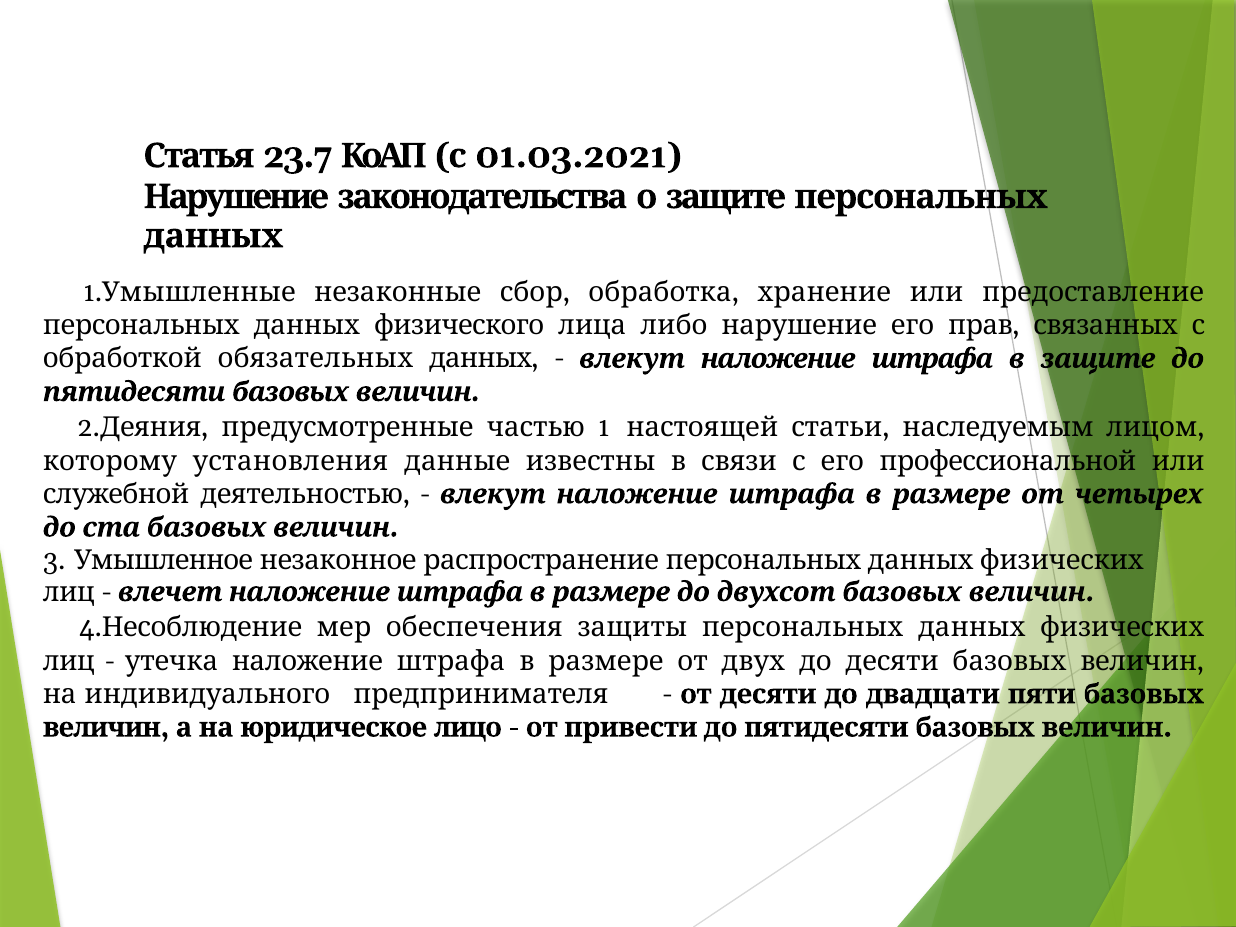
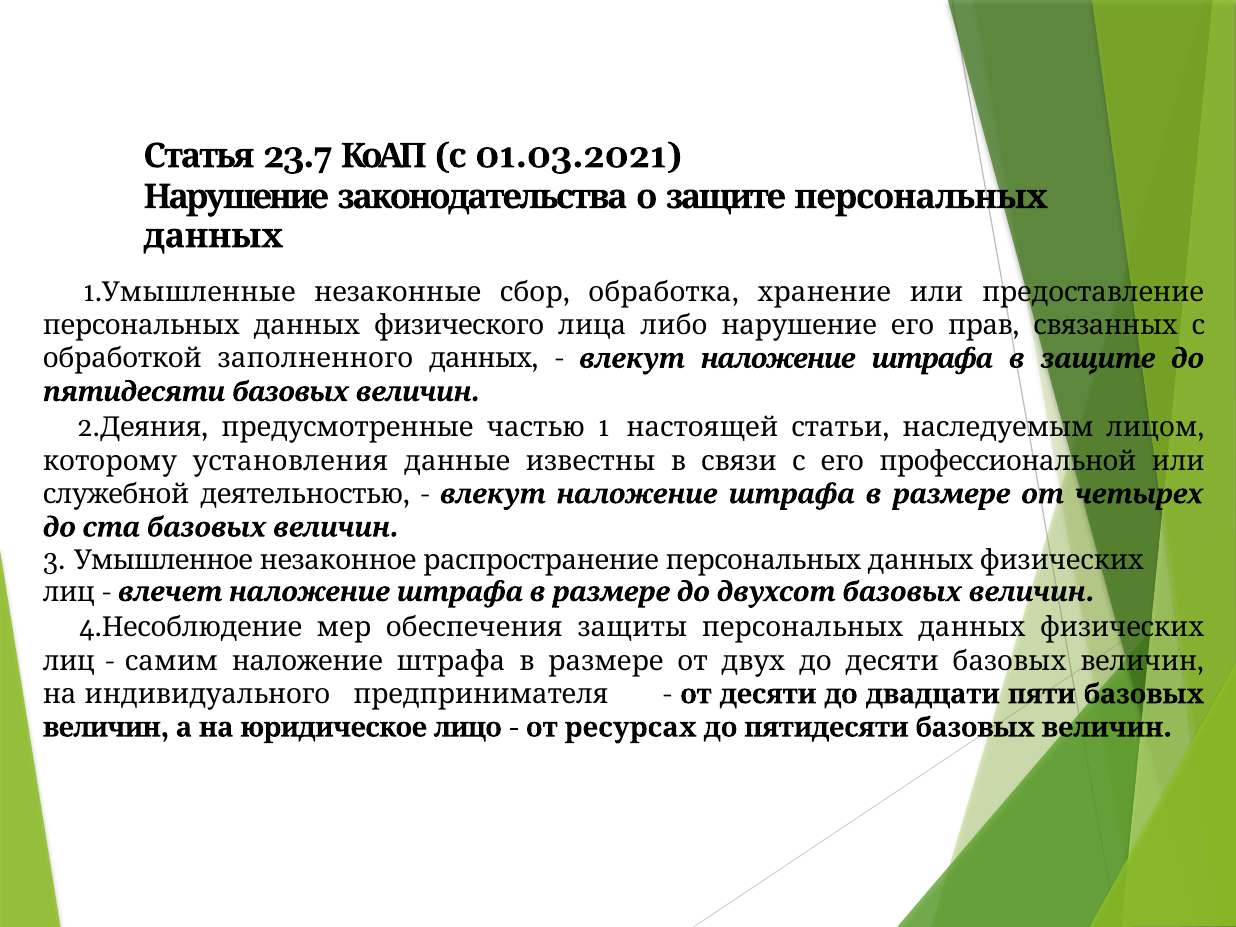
обязательных: обязательных -> заполненного
утечка: утечка -> самим
привести: привести -> ресурсах
